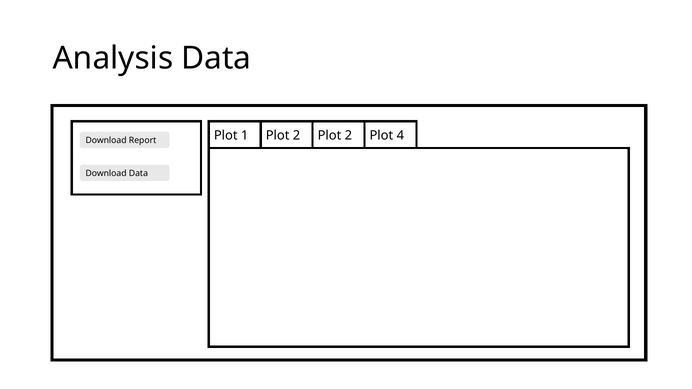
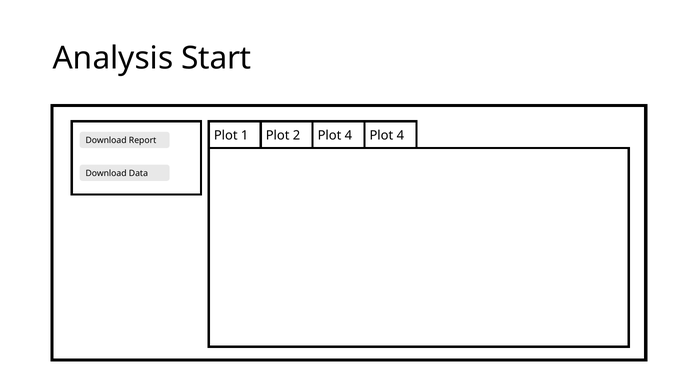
Analysis Data: Data -> Start
2 Plot 2: 2 -> 4
